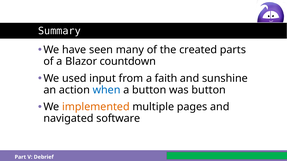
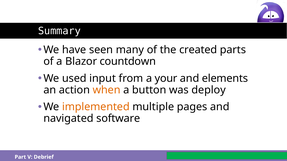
faith: faith -> your
sunshine: sunshine -> elements
when colour: blue -> orange
was button: button -> deploy
